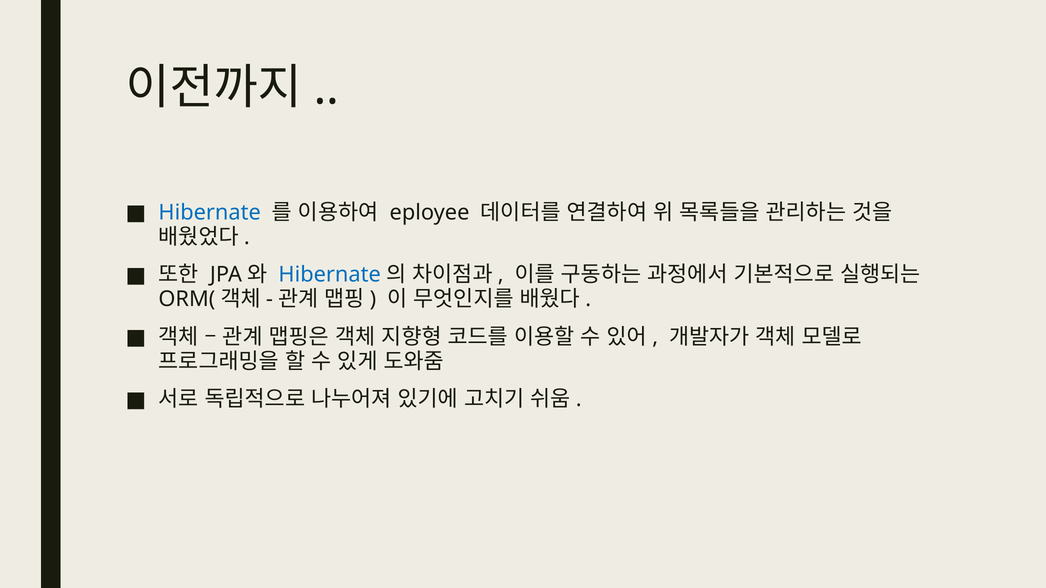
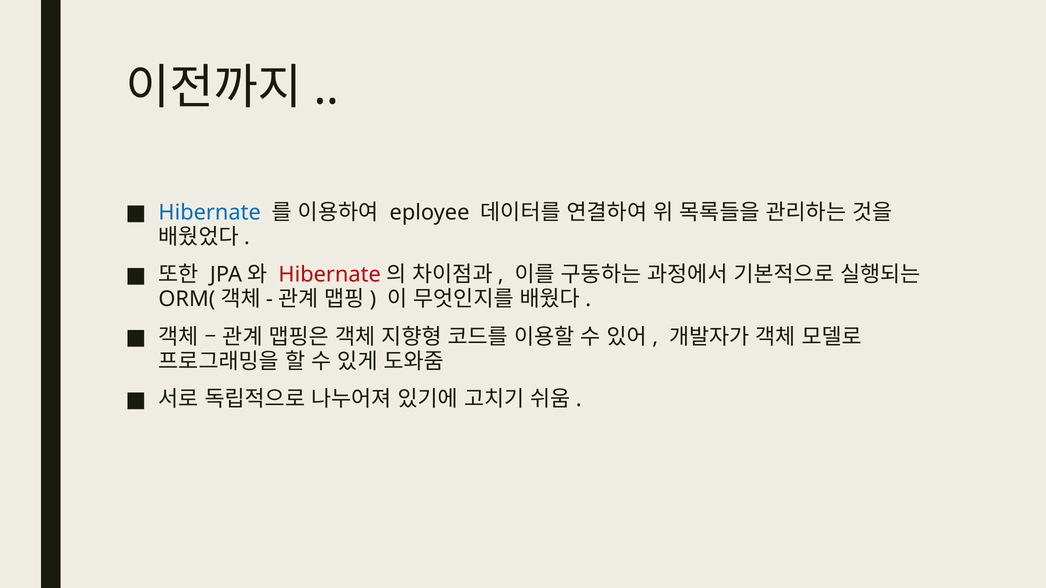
Hibernate at (330, 275) colour: blue -> red
